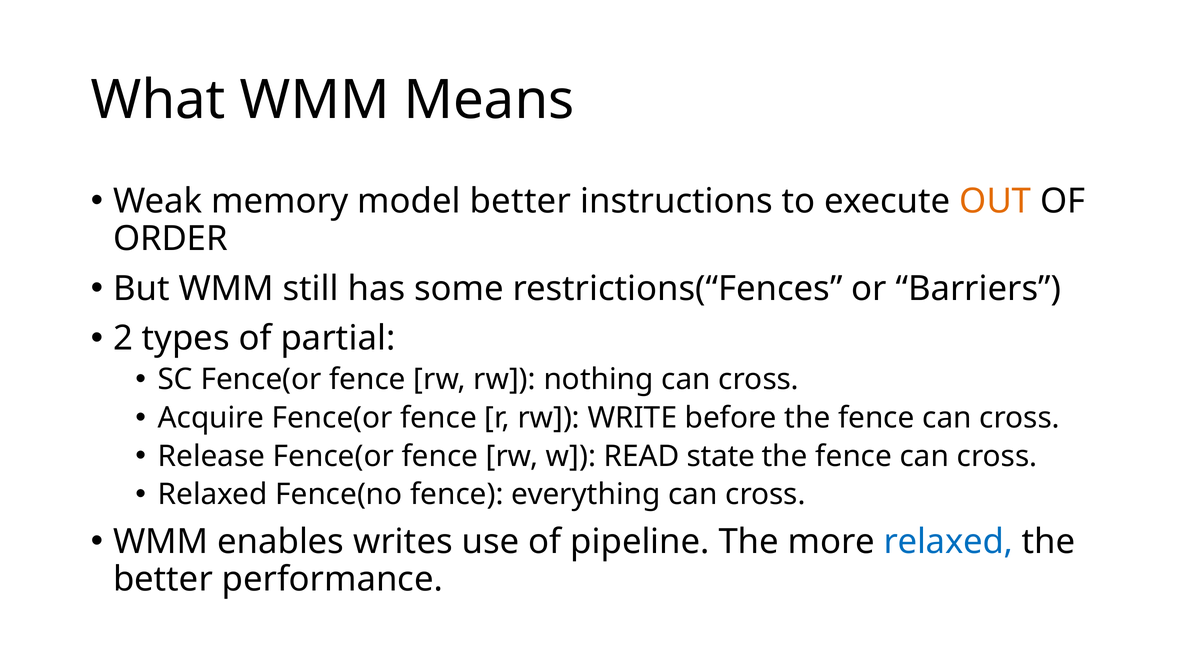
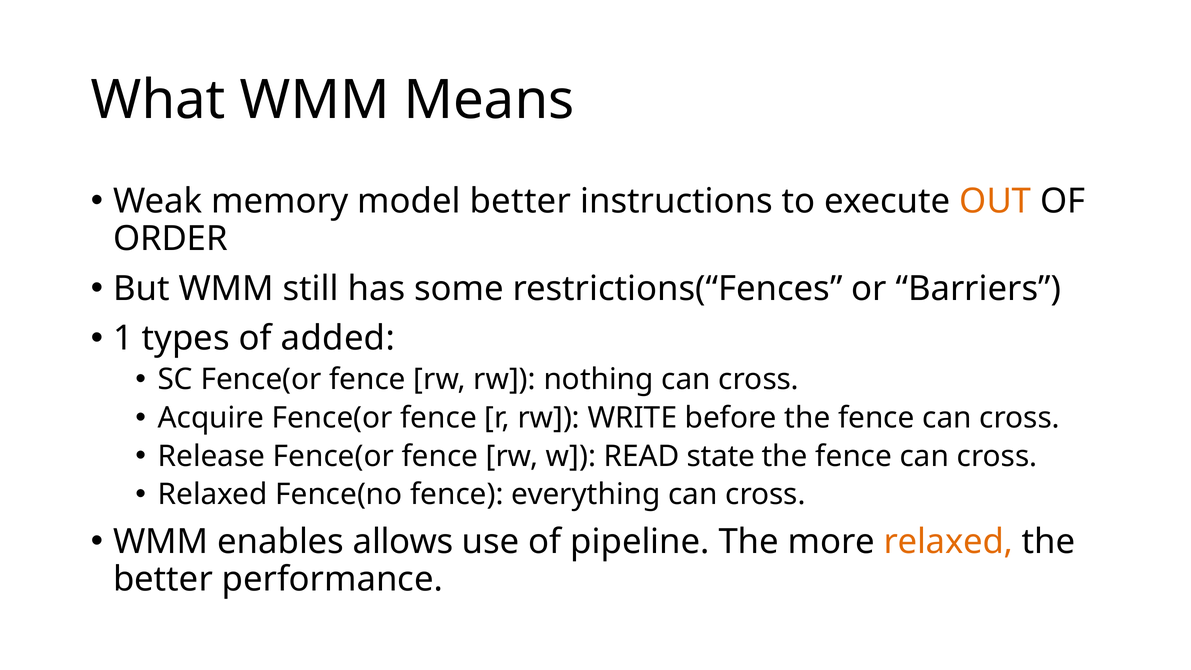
2: 2 -> 1
partial: partial -> added
writes: writes -> allows
relaxed at (948, 542) colour: blue -> orange
